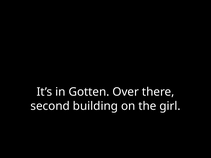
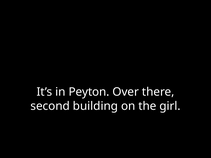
Gotten: Gotten -> Peyton
